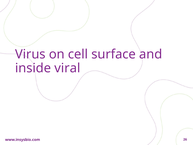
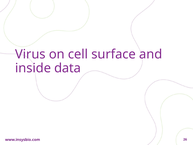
viral: viral -> data
